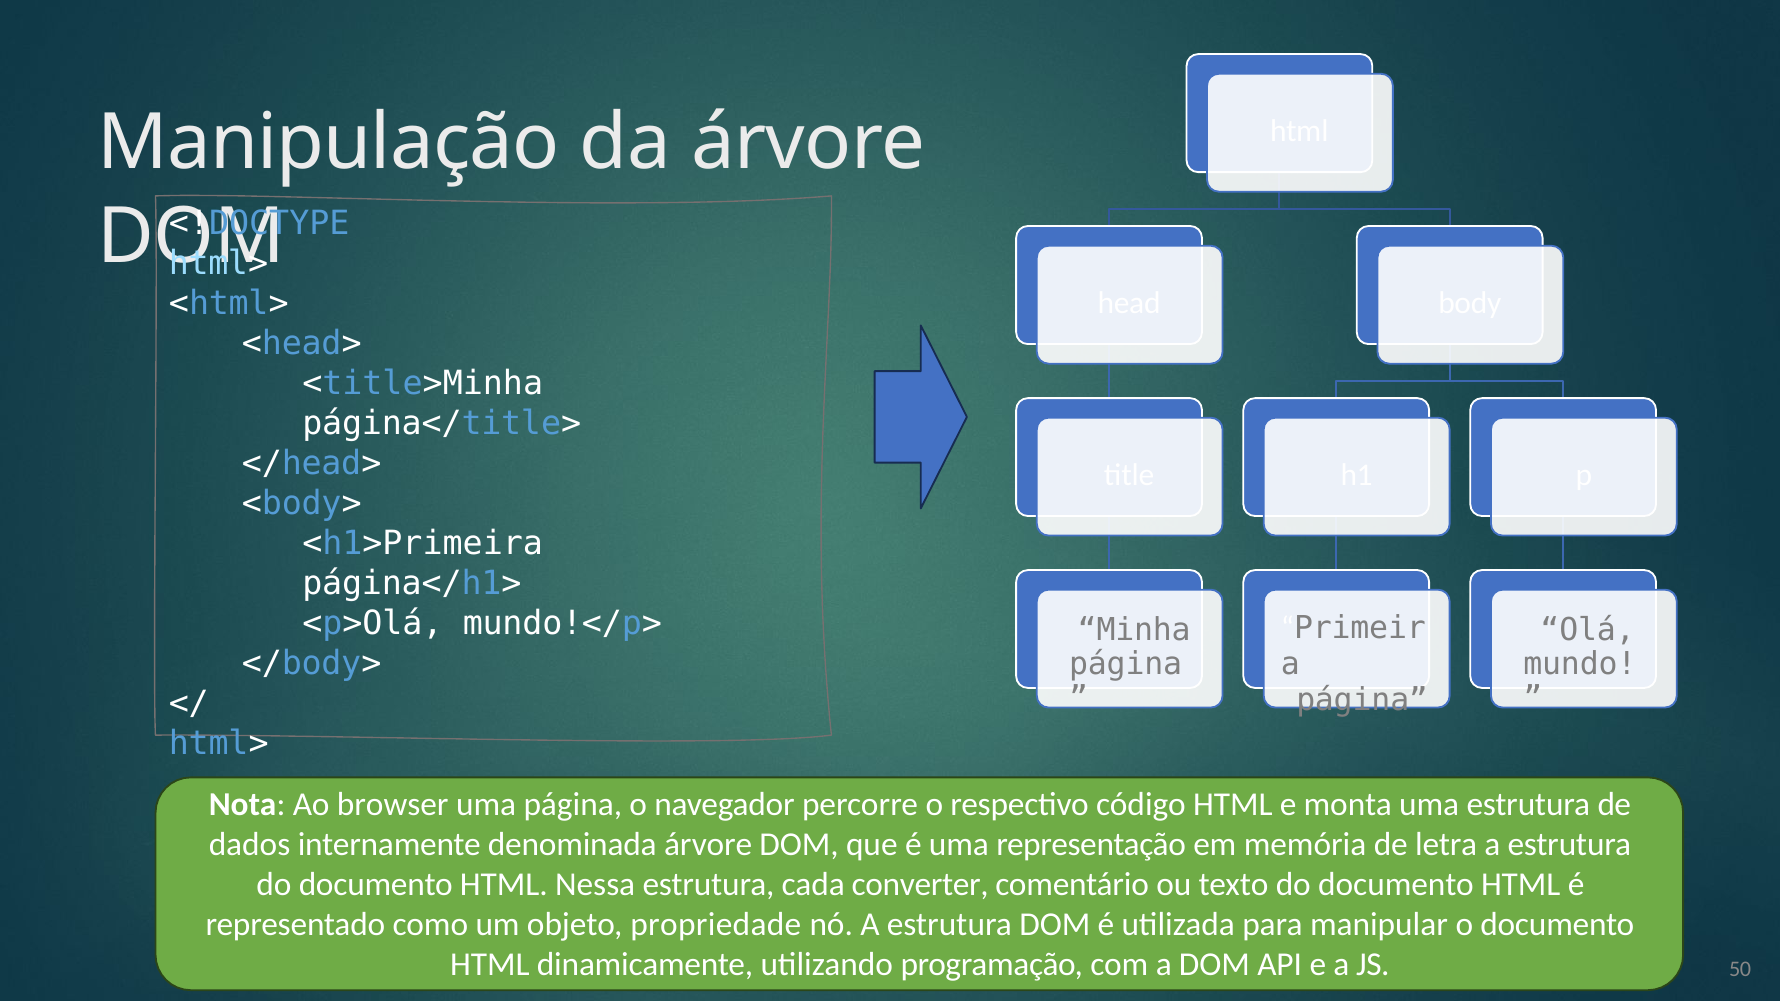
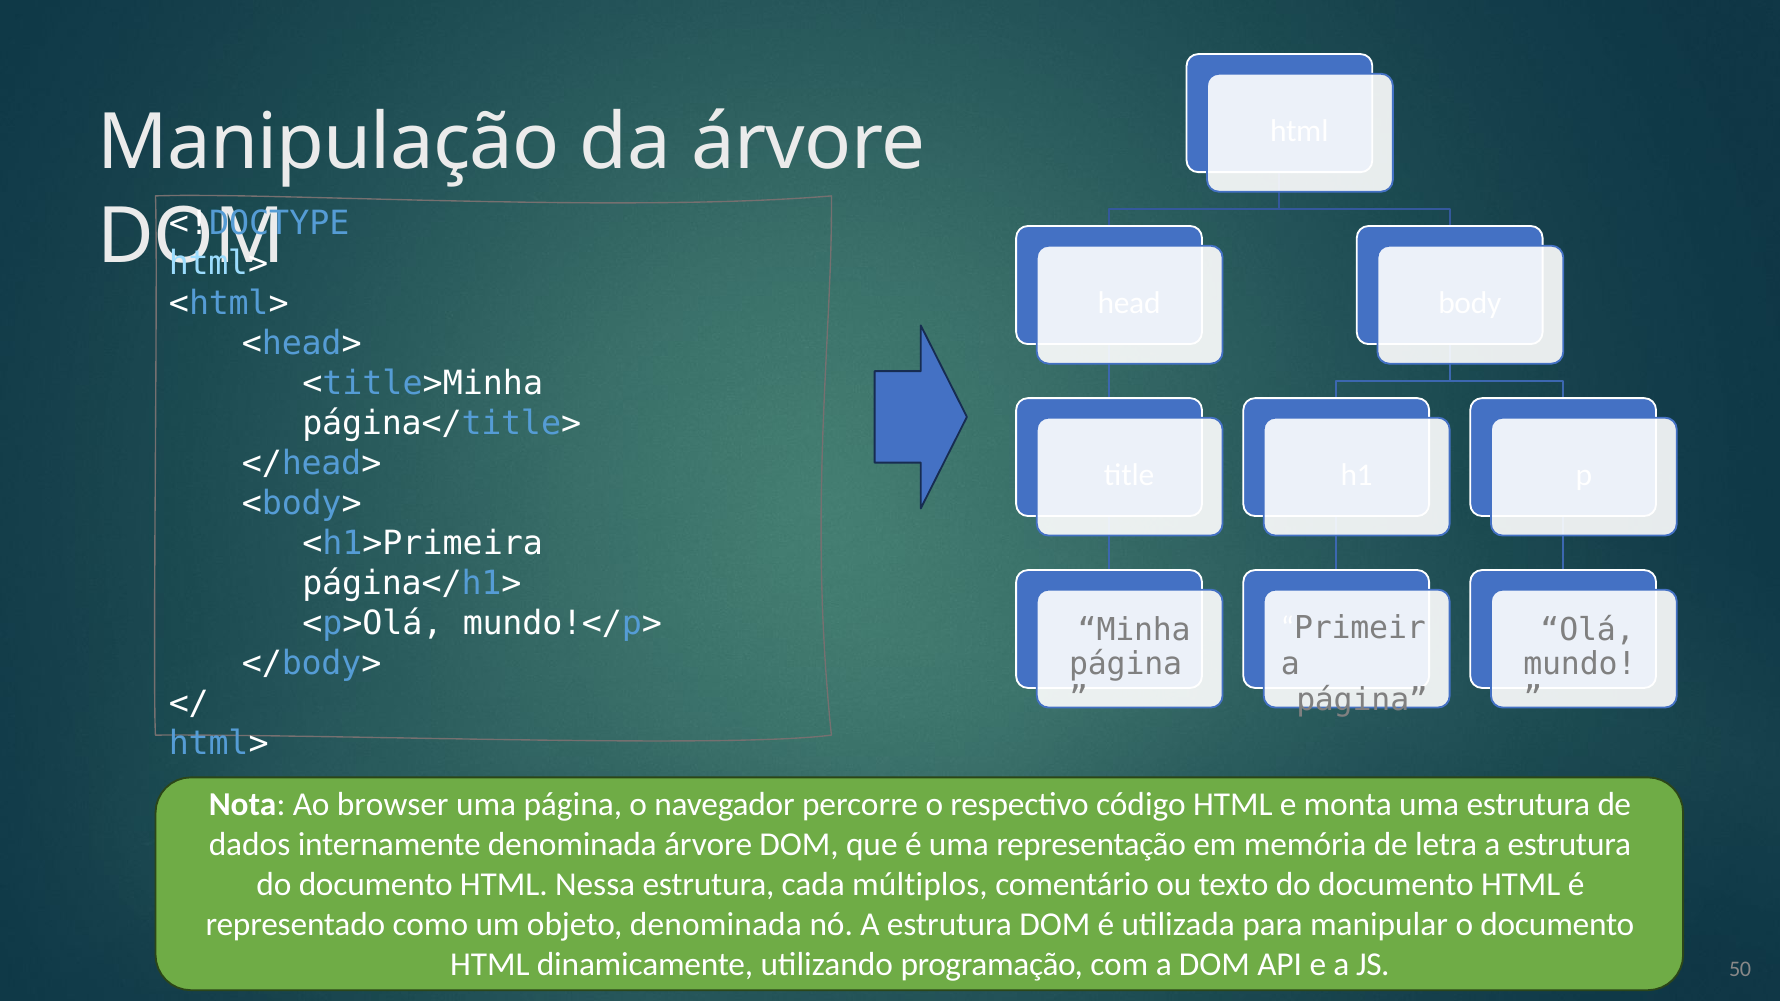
converter: converter -> múltiplos
objeto propriedade: propriedade -> denominada
